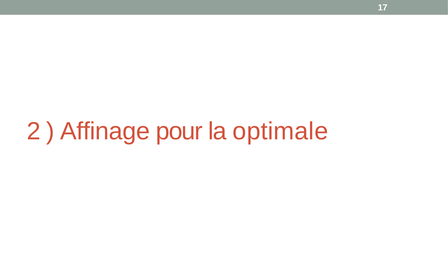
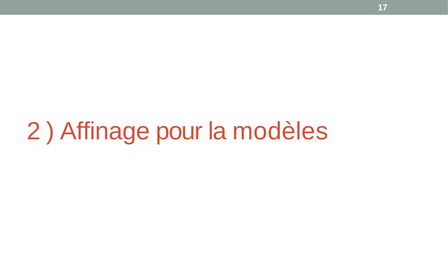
optimale: optimale -> modèles
